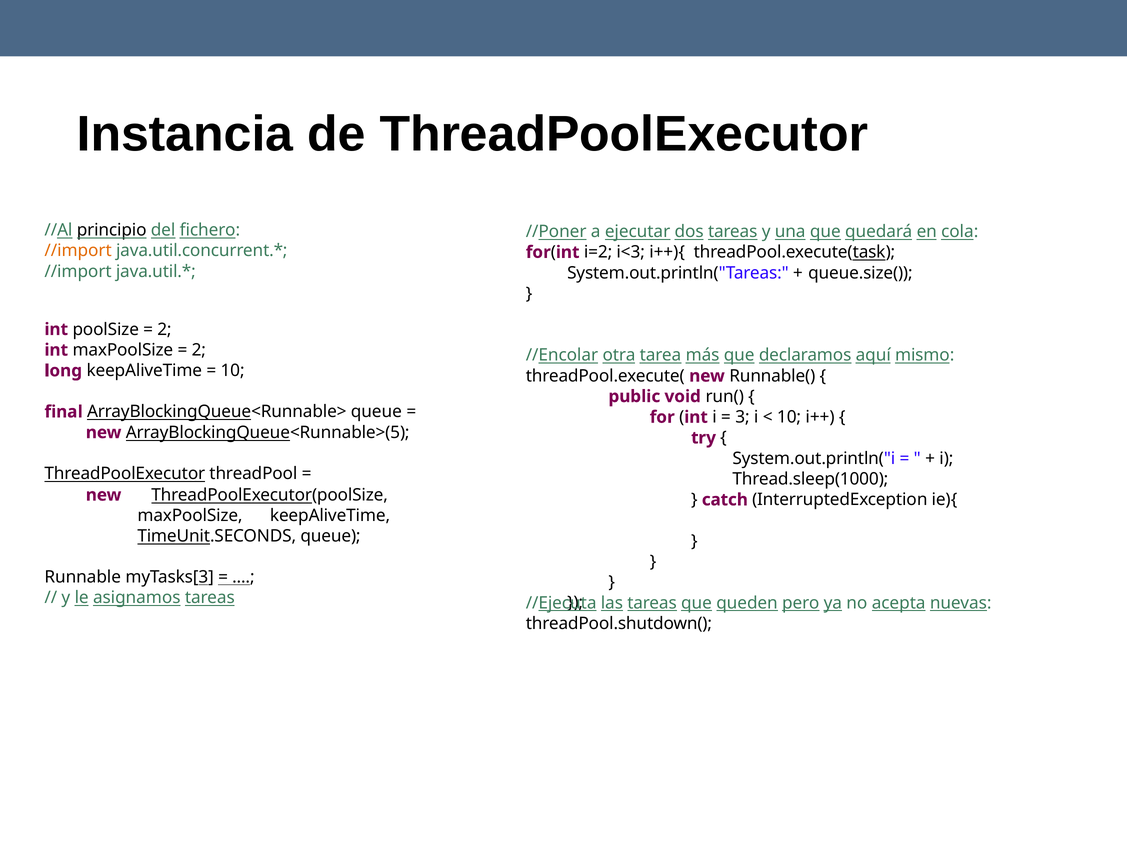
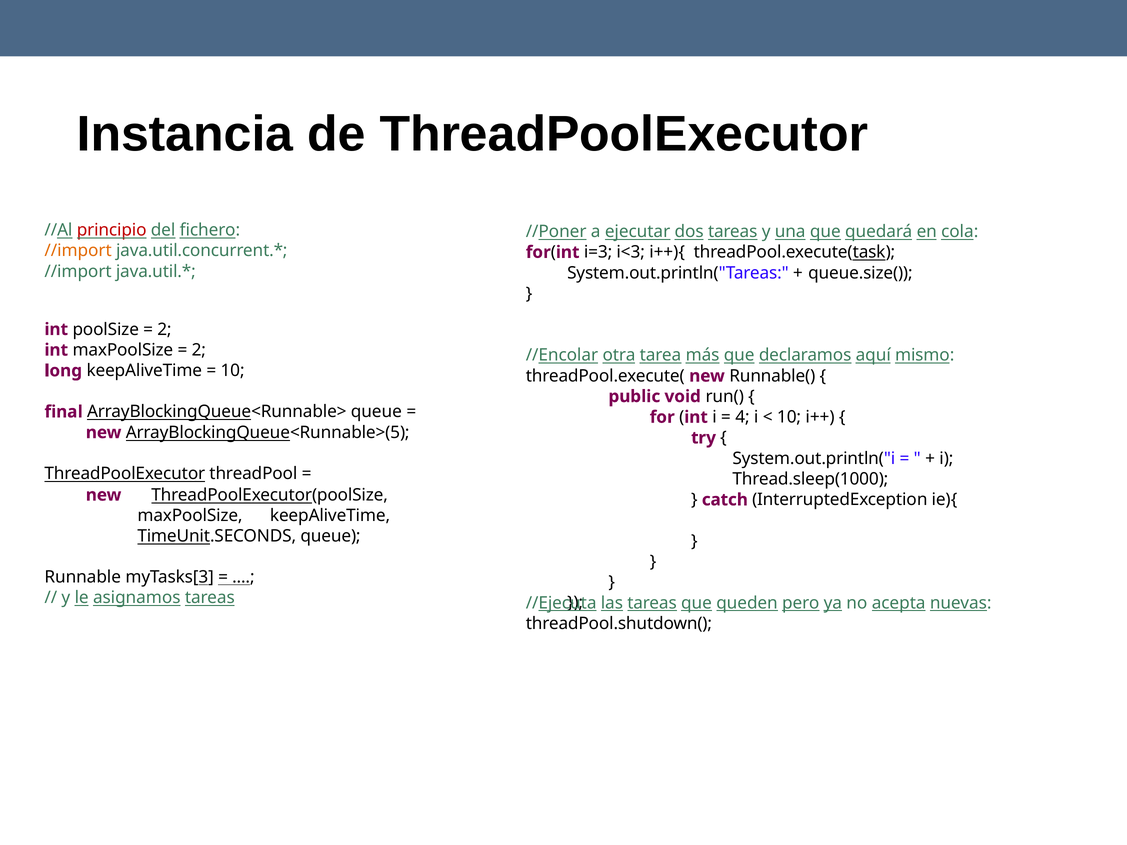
principio colour: black -> red
i=2: i=2 -> i=3
3: 3 -> 4
